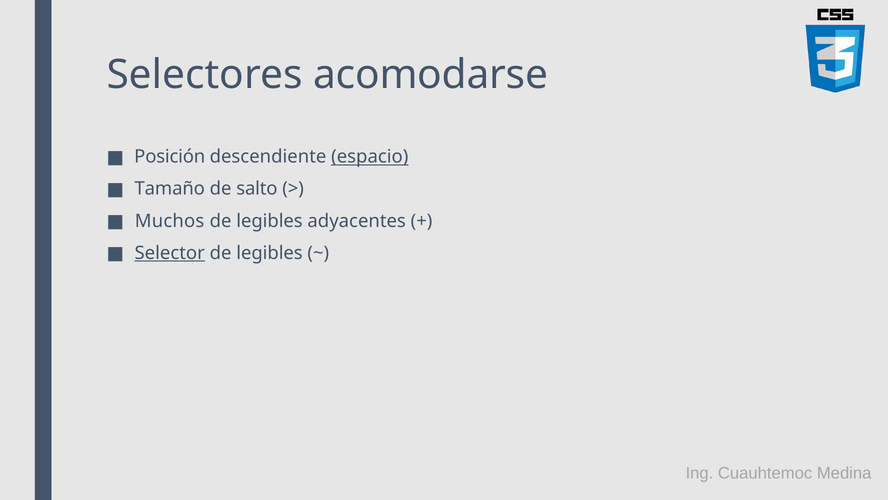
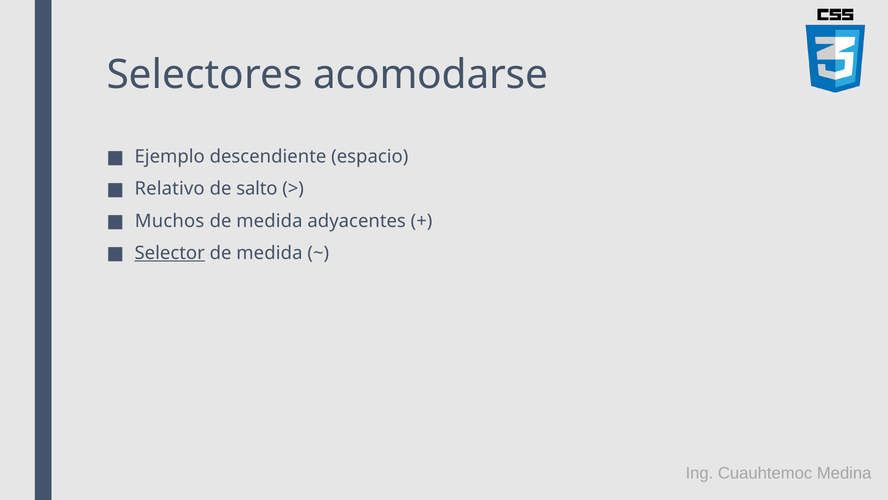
Posición: Posición -> Ejemplo
espacio underline: present -> none
Tamaño: Tamaño -> Relativo
legibles at (270, 221): legibles -> medida
legibles at (270, 253): legibles -> medida
